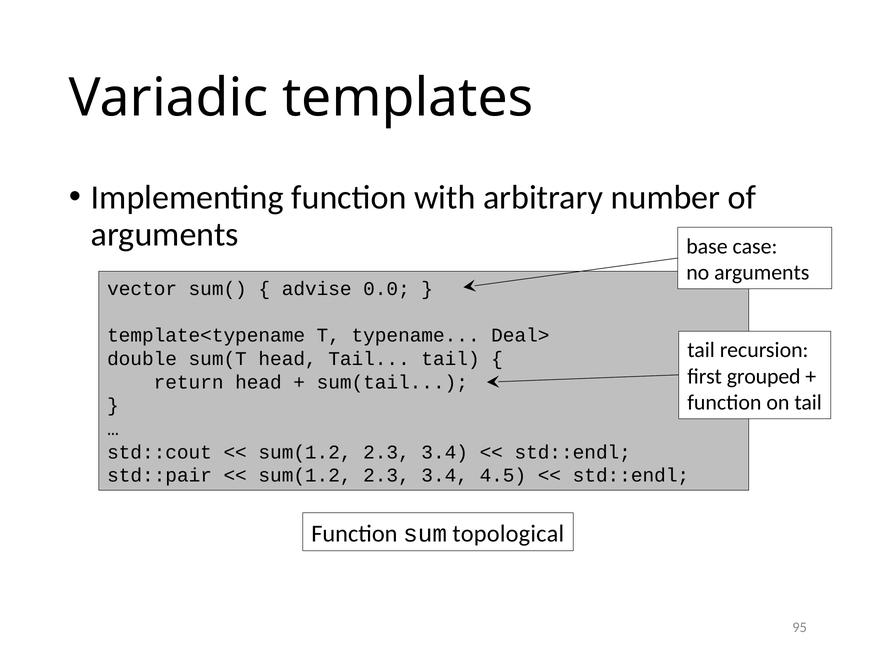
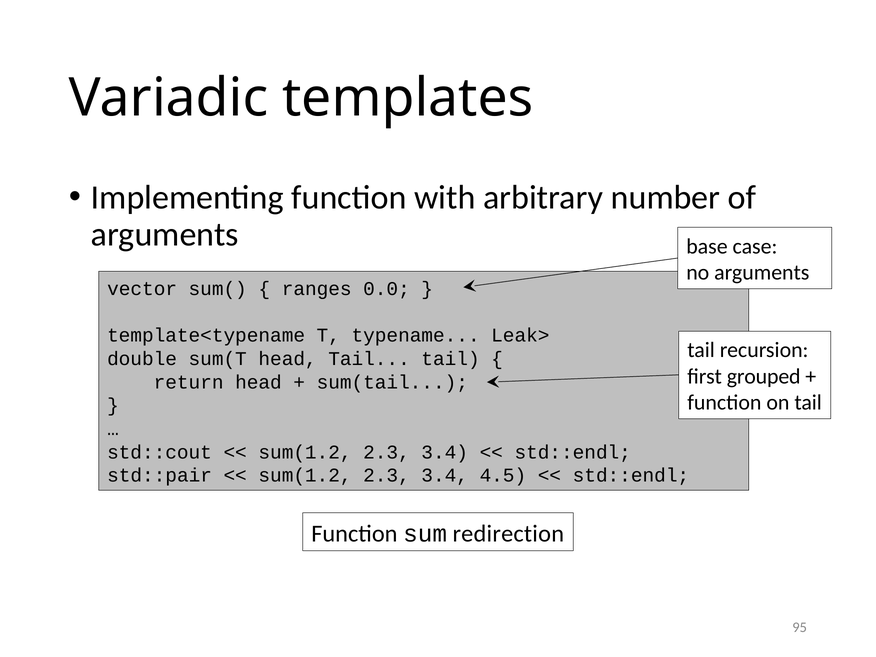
advise: advise -> ranges
Deal>: Deal> -> Leak>
topological: topological -> redirection
